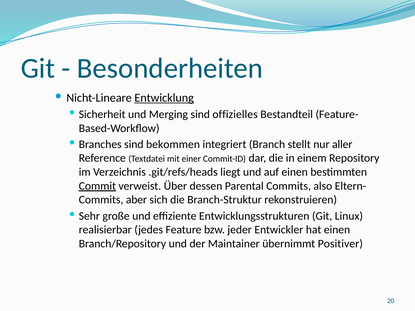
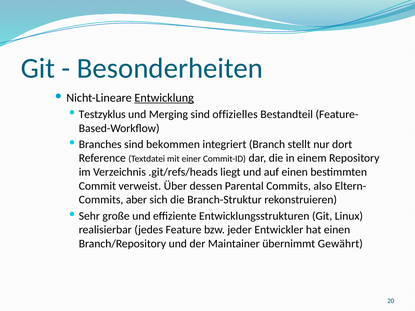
Sicherheit: Sicherheit -> Testzyklus
aller: aller -> dort
Commit underline: present -> none
Positiver: Positiver -> Gewährt
